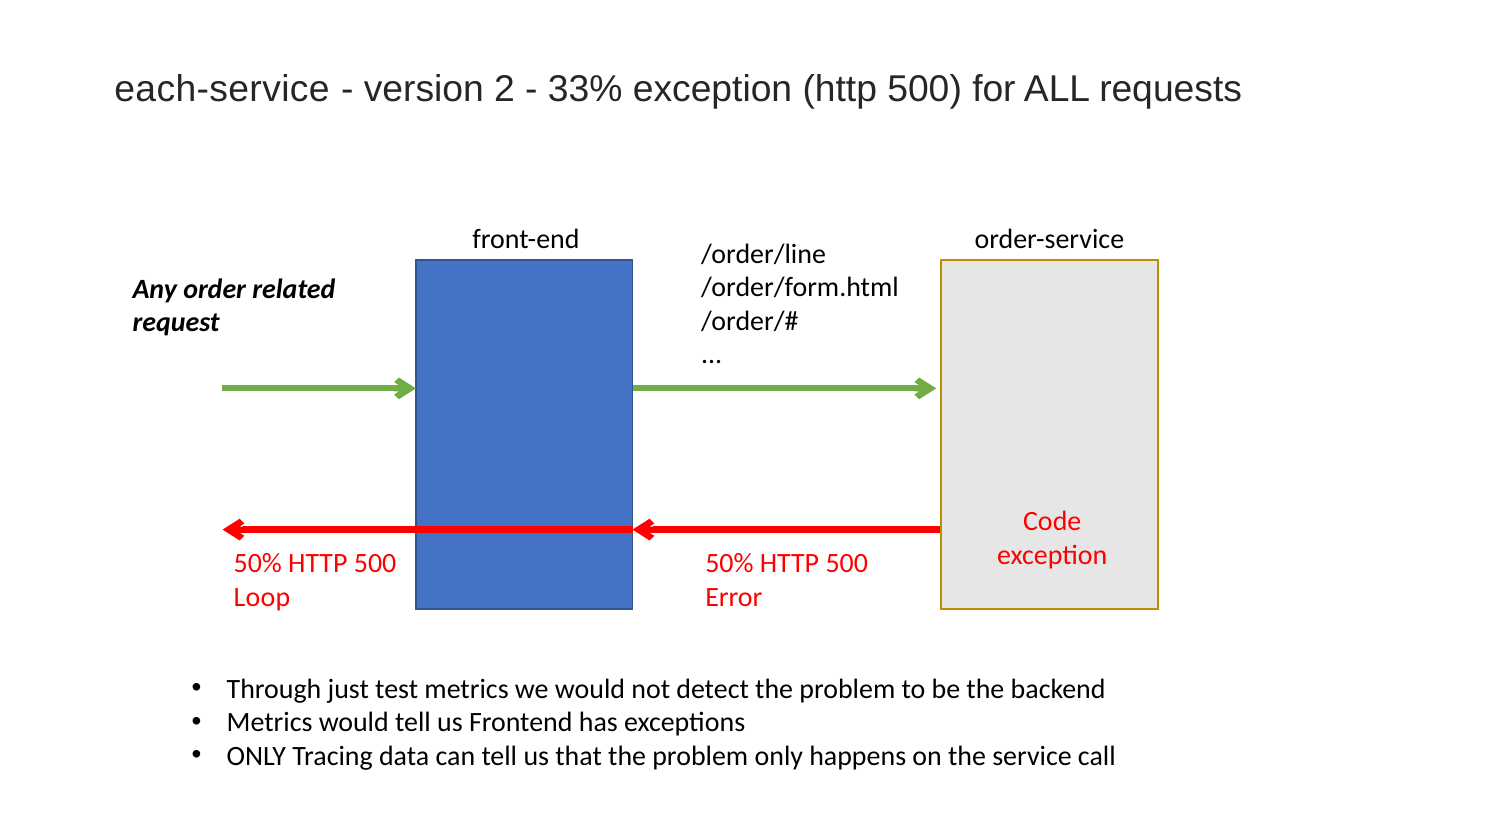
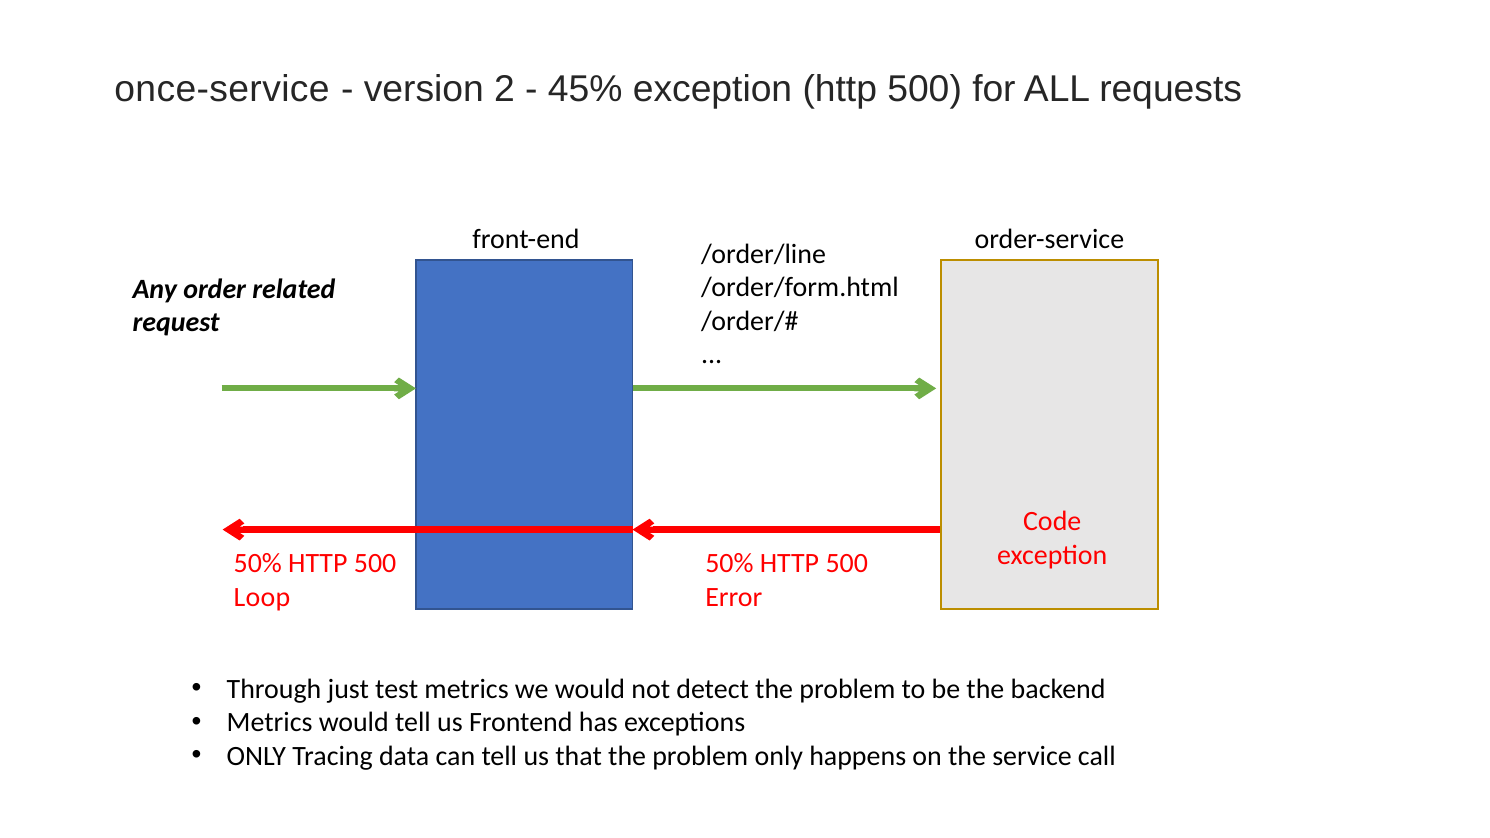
each-service: each-service -> once-service
33%: 33% -> 45%
